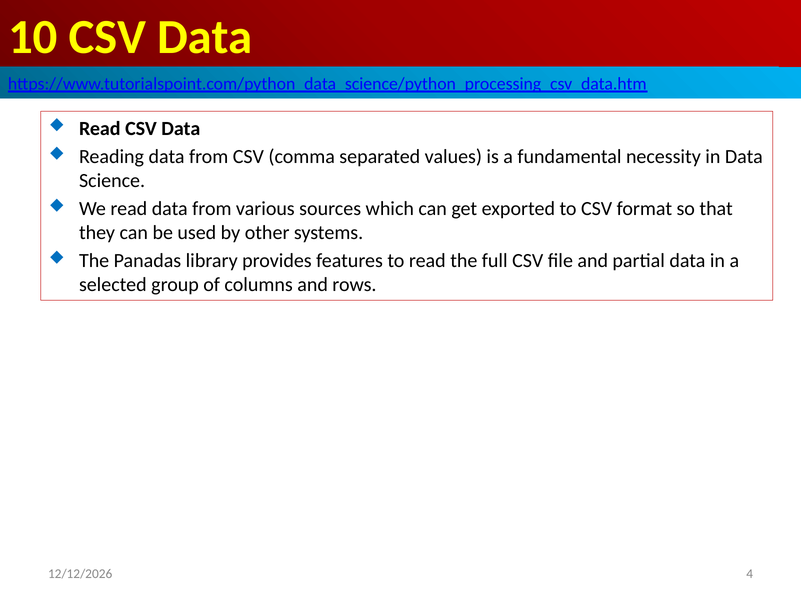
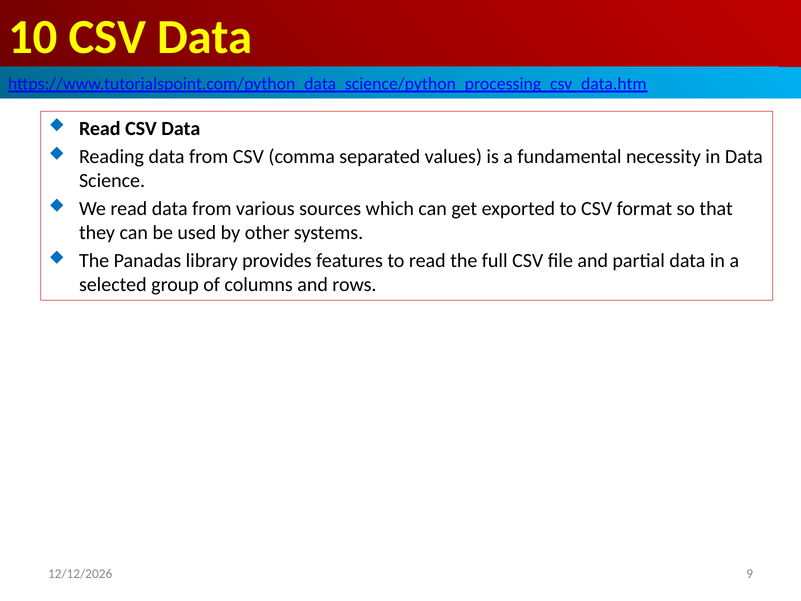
4: 4 -> 9
